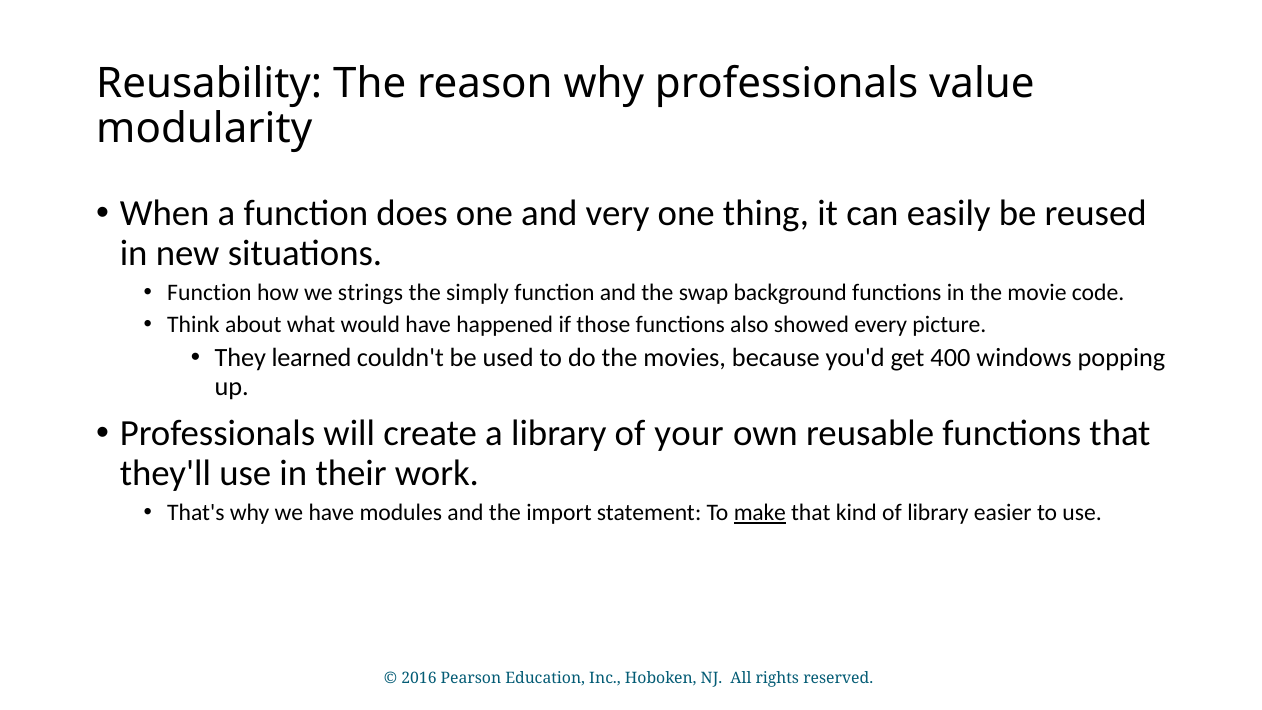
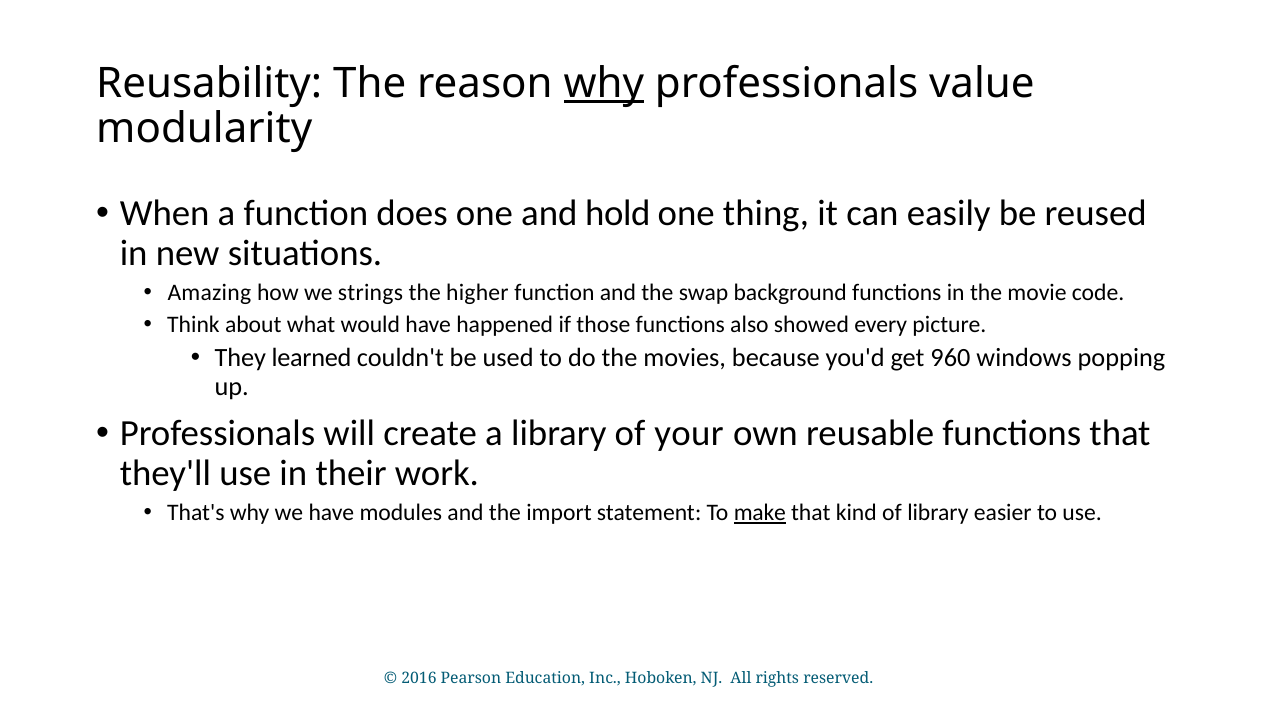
why at (604, 83) underline: none -> present
very: very -> hold
Function at (209, 292): Function -> Amazing
simply: simply -> higher
400: 400 -> 960
